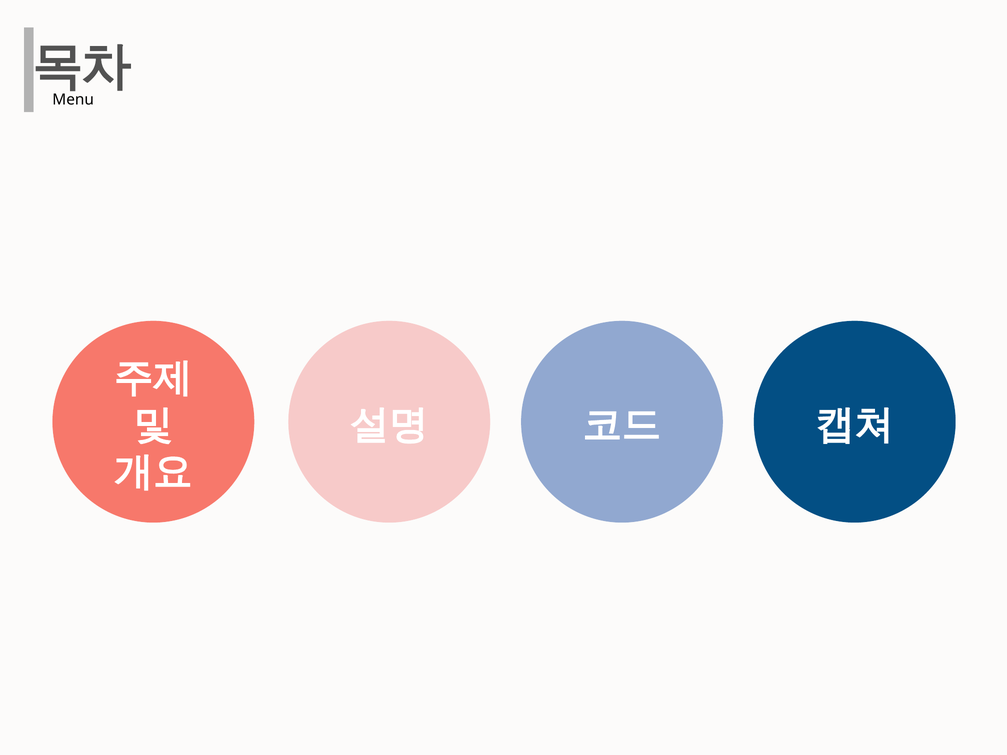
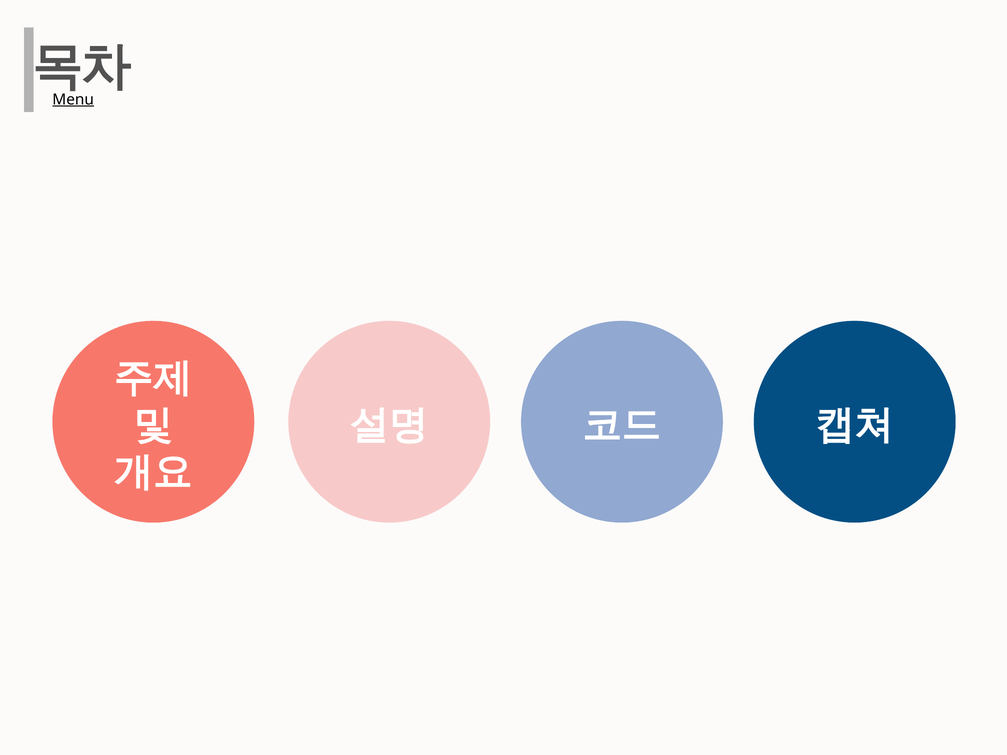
Menu underline: none -> present
